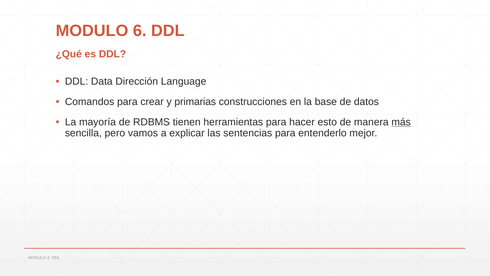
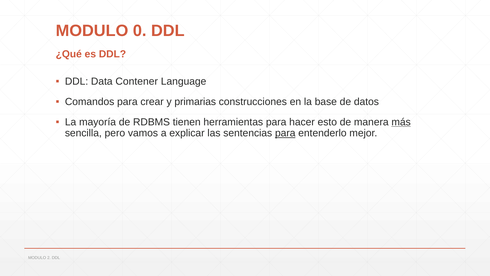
6: 6 -> 0
Dirección: Dirección -> Contener
para at (285, 133) underline: none -> present
